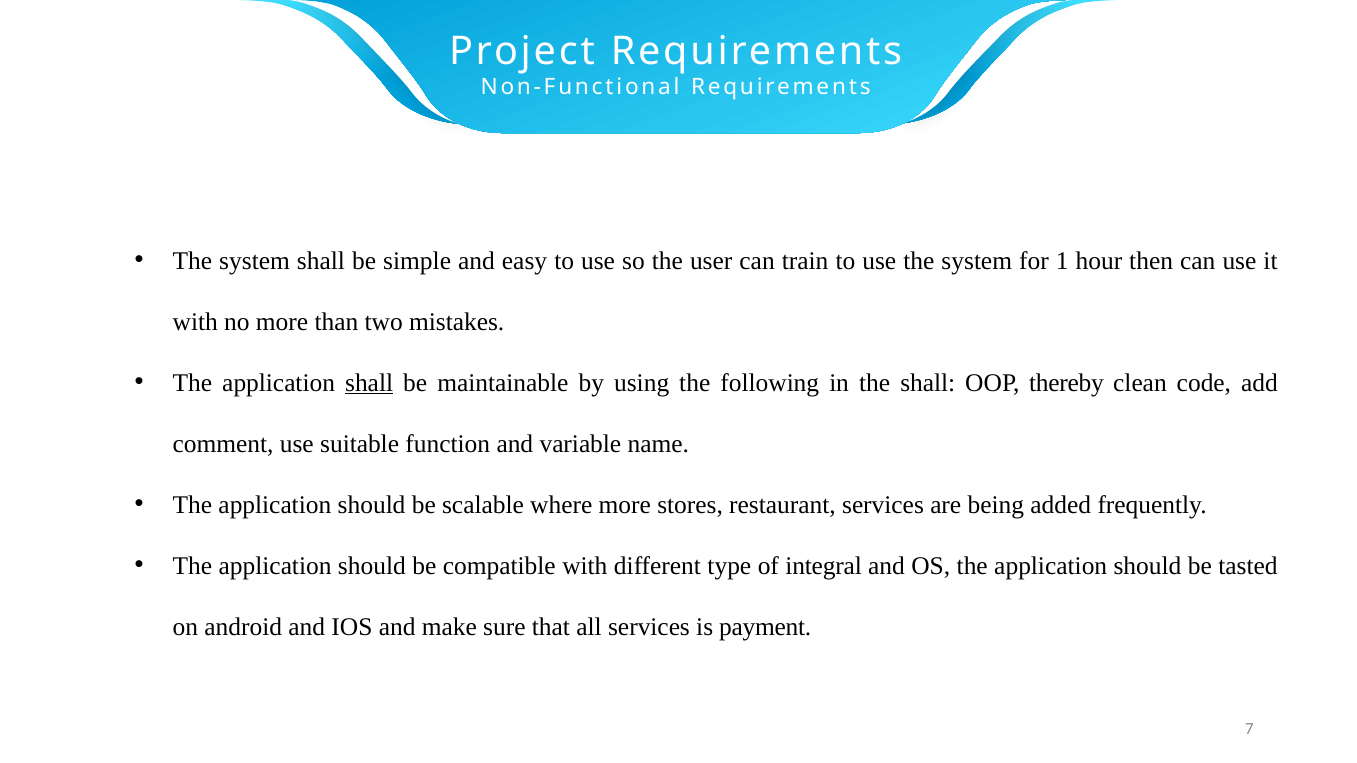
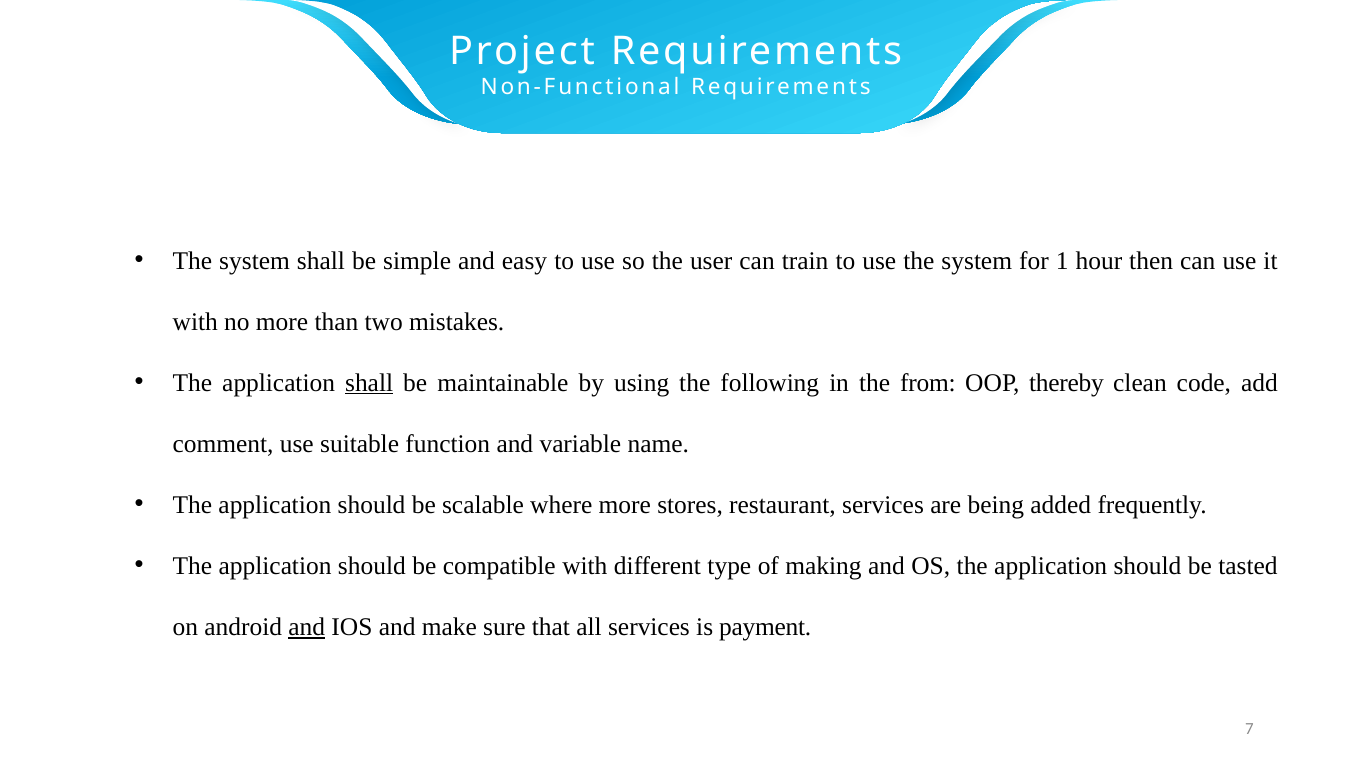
the shall: shall -> from
integral: integral -> making
and at (307, 627) underline: none -> present
